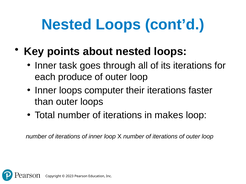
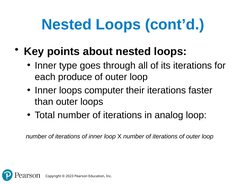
task: task -> type
makes: makes -> analog
